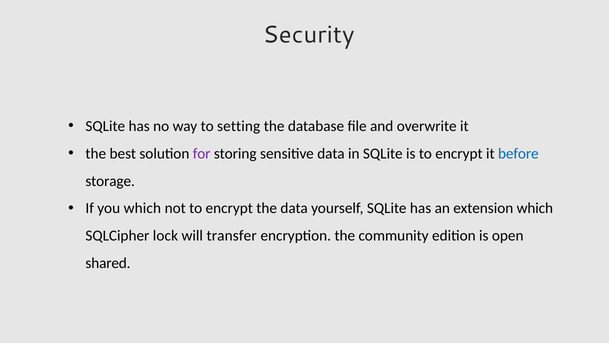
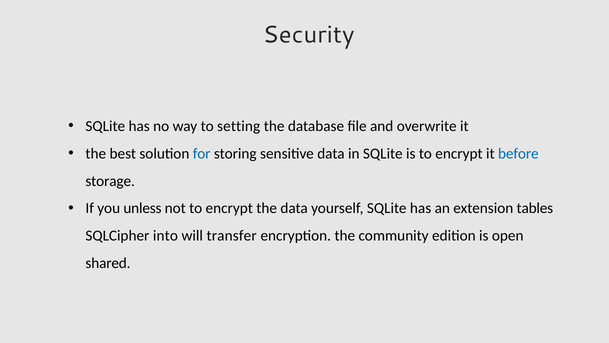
for colour: purple -> blue
you which: which -> unless
extension which: which -> tables
lock: lock -> into
